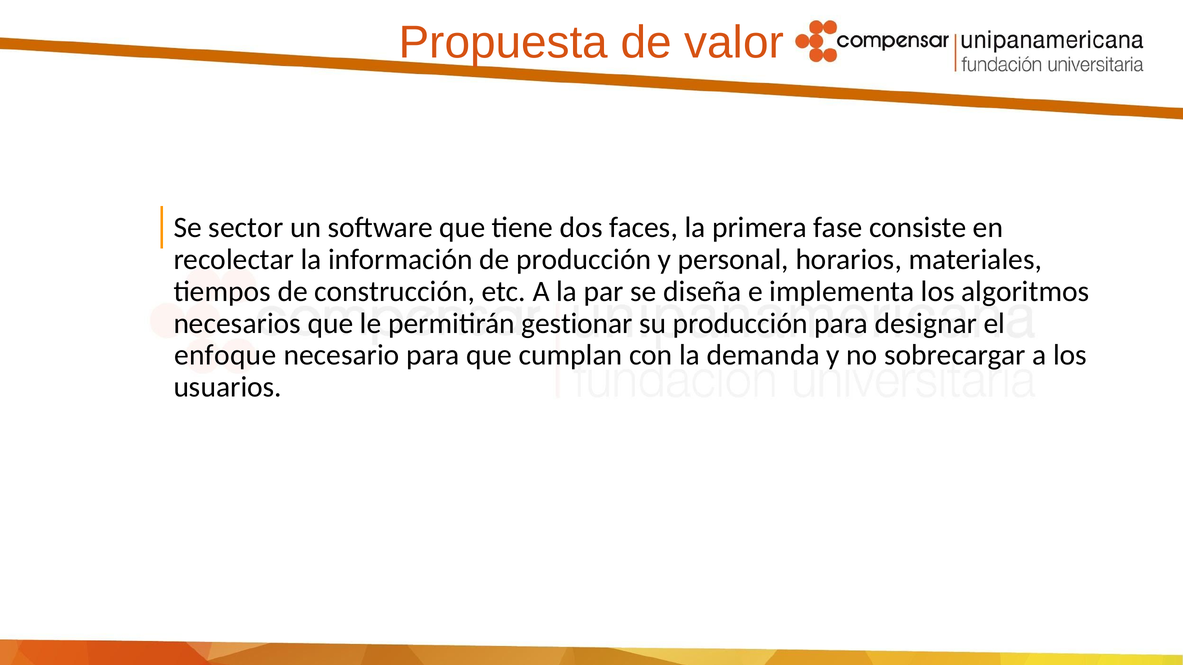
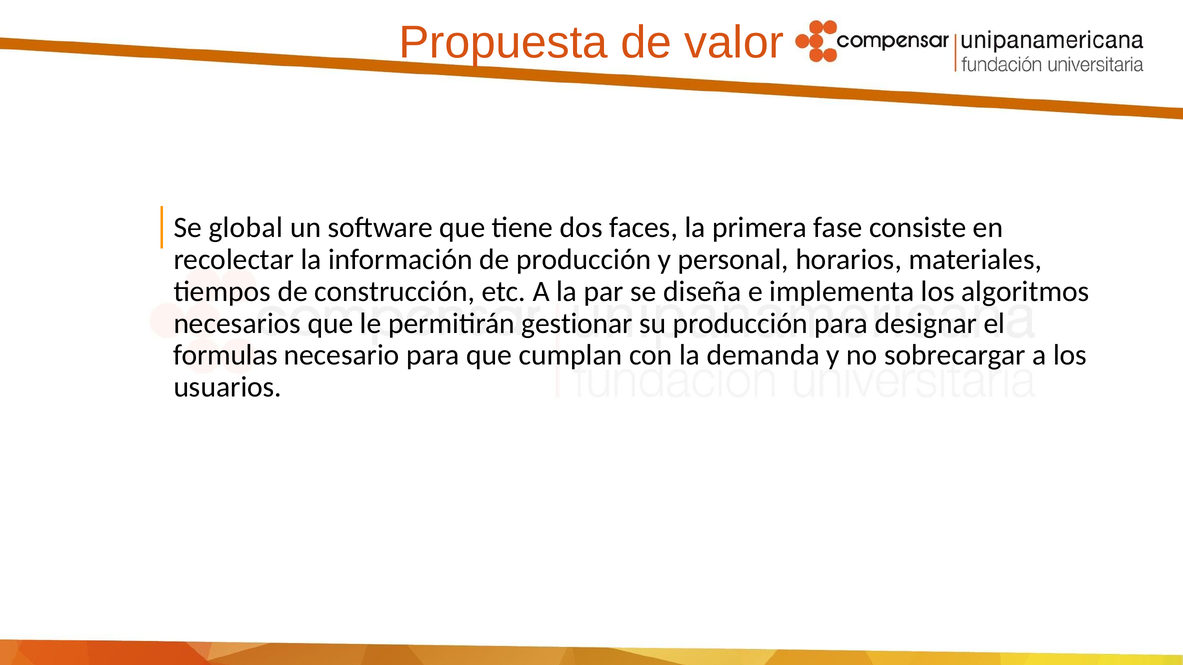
sector: sector -> global
enfoque: enfoque -> formulas
